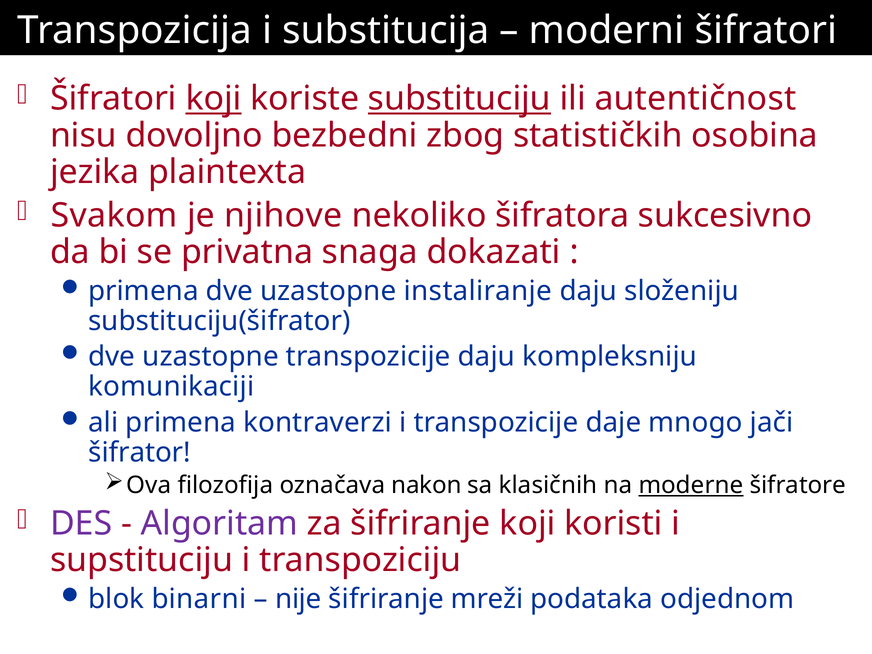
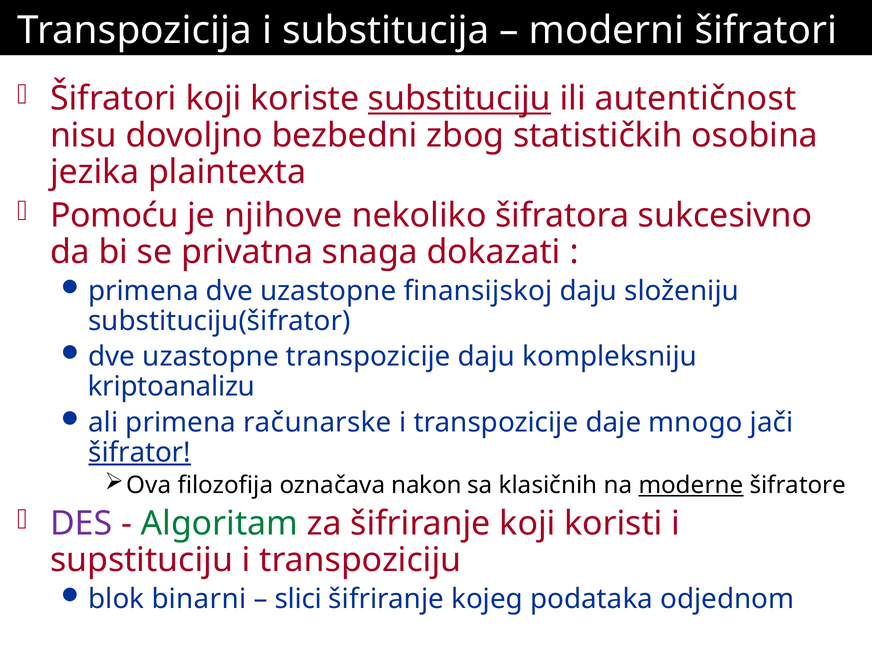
koji at (214, 99) underline: present -> none
Svakom: Svakom -> Pomoću
instaliranje: instaliranje -> finansijskoj
komunikaciji: komunikaciji -> kriptoanalizu
kontraverzi: kontraverzi -> računarske
šifrator underline: none -> present
Algoritam colour: purple -> green
nije: nije -> slici
mreži: mreži -> kojeg
